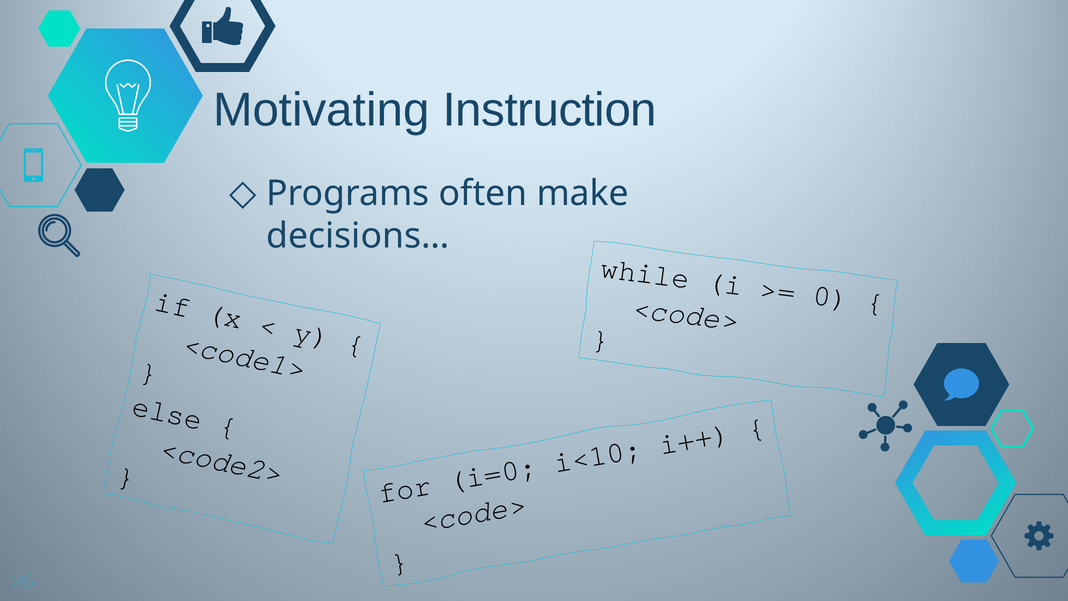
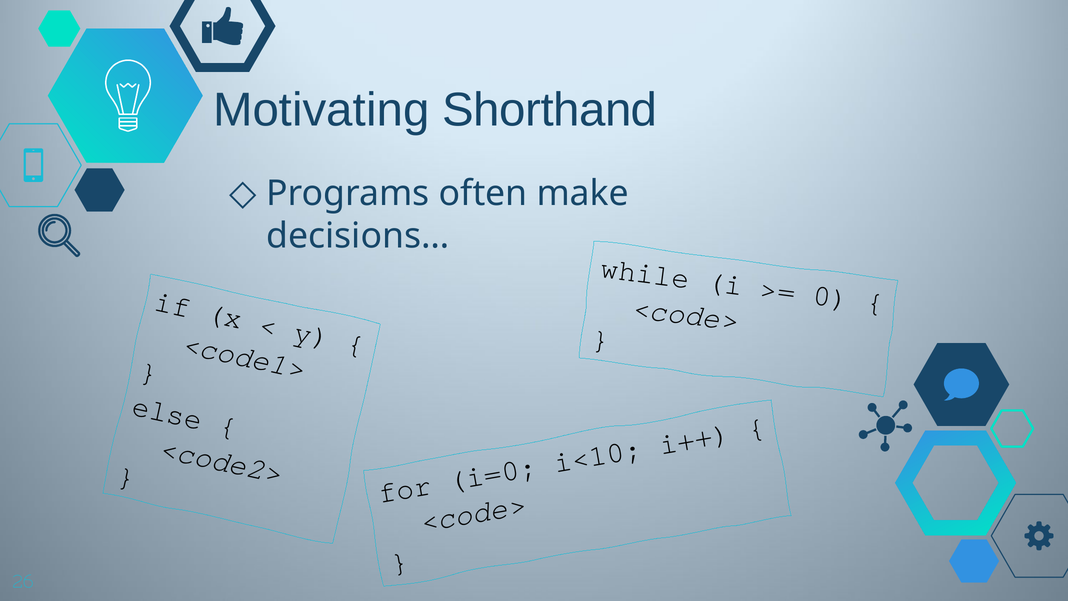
Instruction: Instruction -> Shorthand
